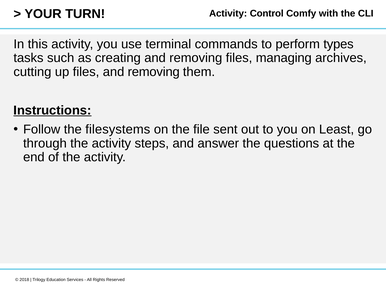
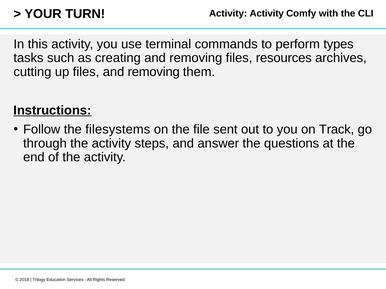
Activity Control: Control -> Activity
managing: managing -> resources
Least: Least -> Track
